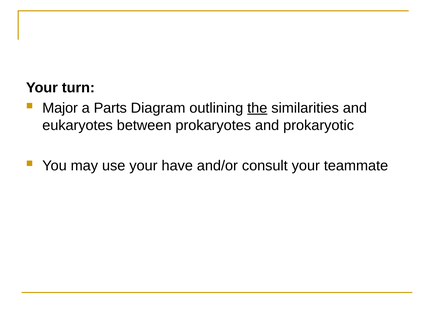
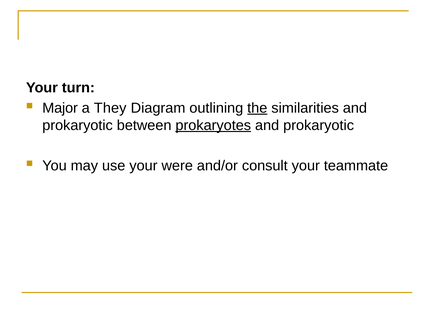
Parts: Parts -> They
eukaryotes at (78, 125): eukaryotes -> prokaryotic
prokaryotes underline: none -> present
have: have -> were
